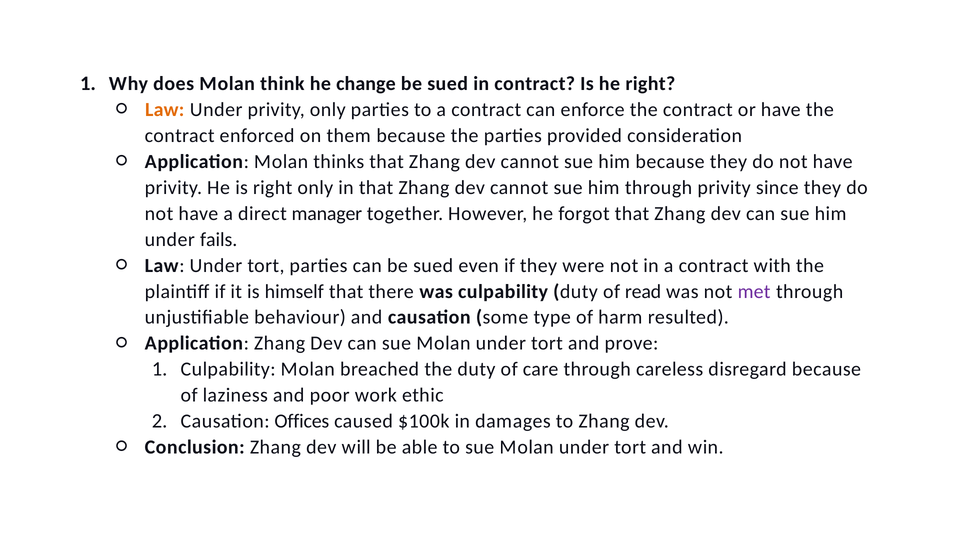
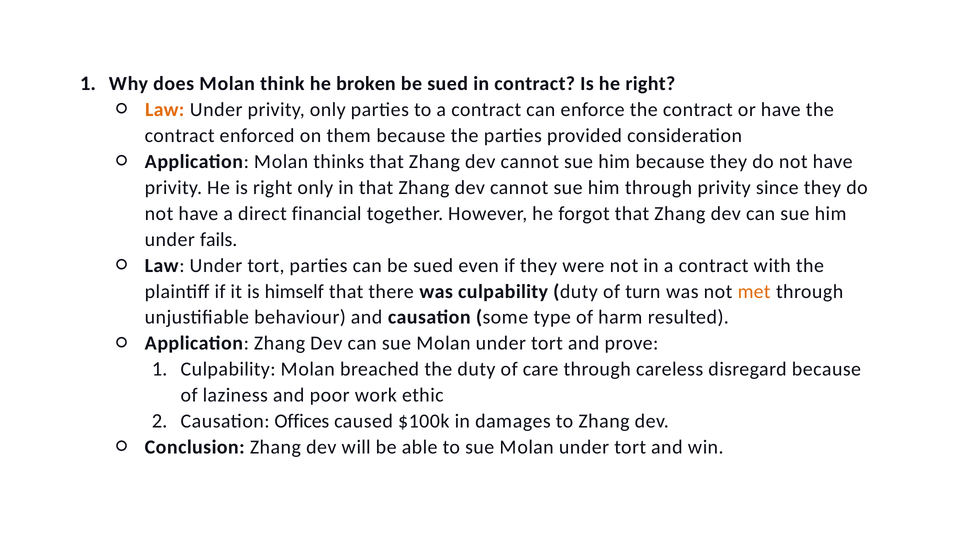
change: change -> broken
manager: manager -> financial
read: read -> turn
met colour: purple -> orange
